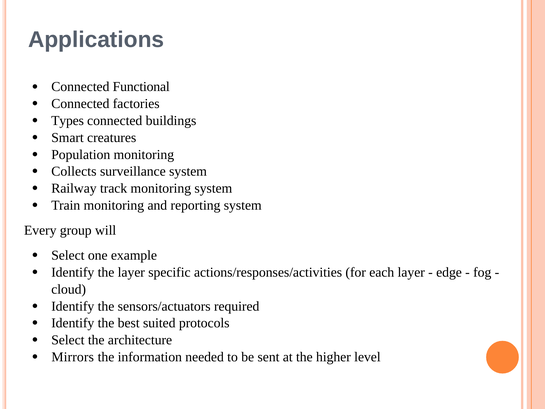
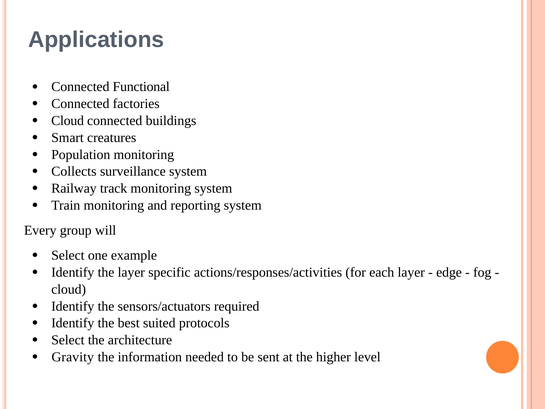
Types at (68, 121): Types -> Cloud
Mirrors: Mirrors -> Gravity
